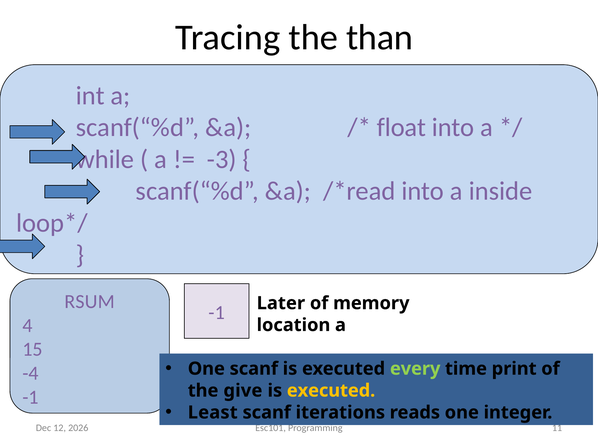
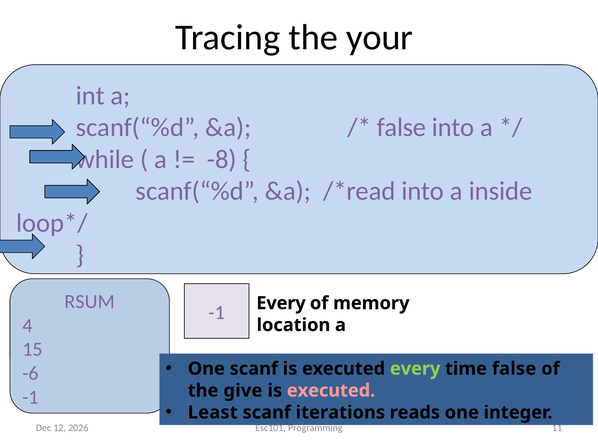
than: than -> your
float at (401, 128): float -> false
-3: -3 -> -8
Later at (281, 303): Later -> Every
time print: print -> false
-4: -4 -> -6
executed at (331, 391) colour: yellow -> pink
